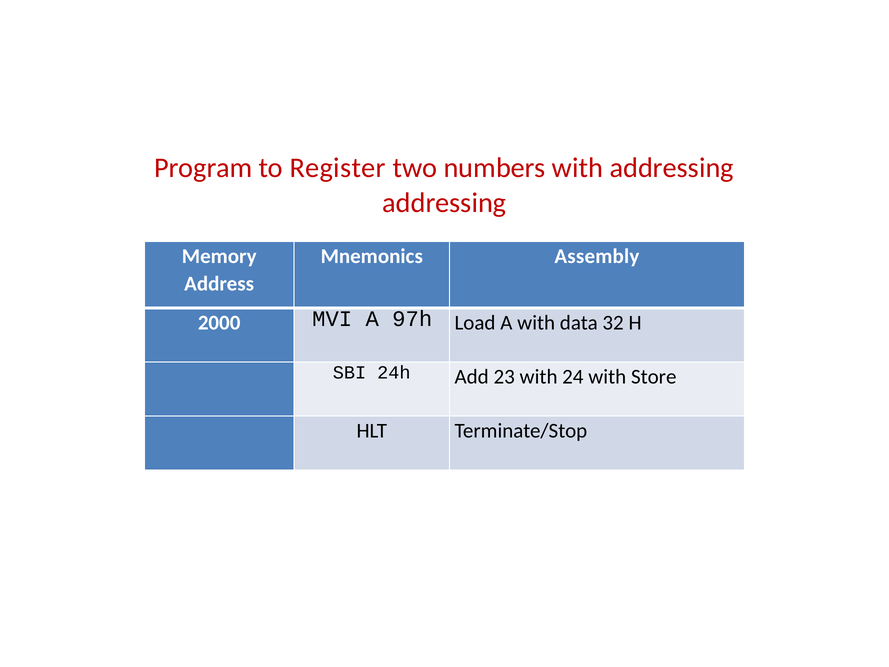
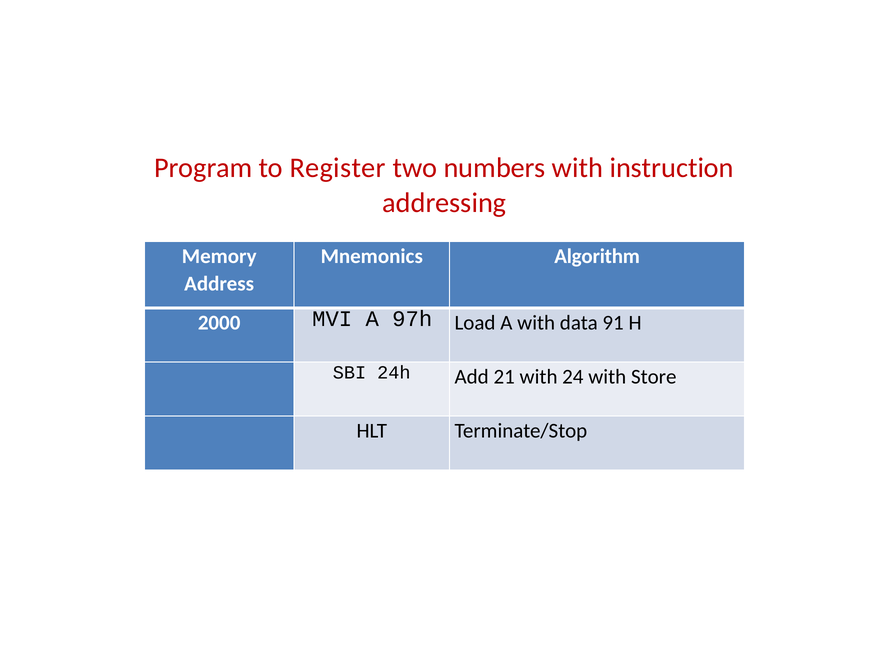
with addressing: addressing -> instruction
Assembly: Assembly -> Algorithm
32: 32 -> 91
23: 23 -> 21
